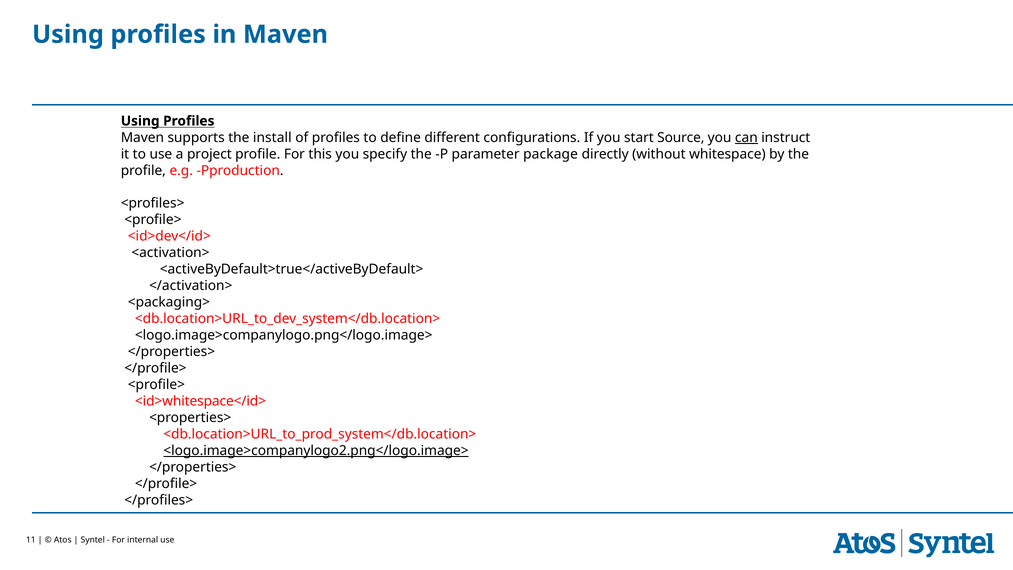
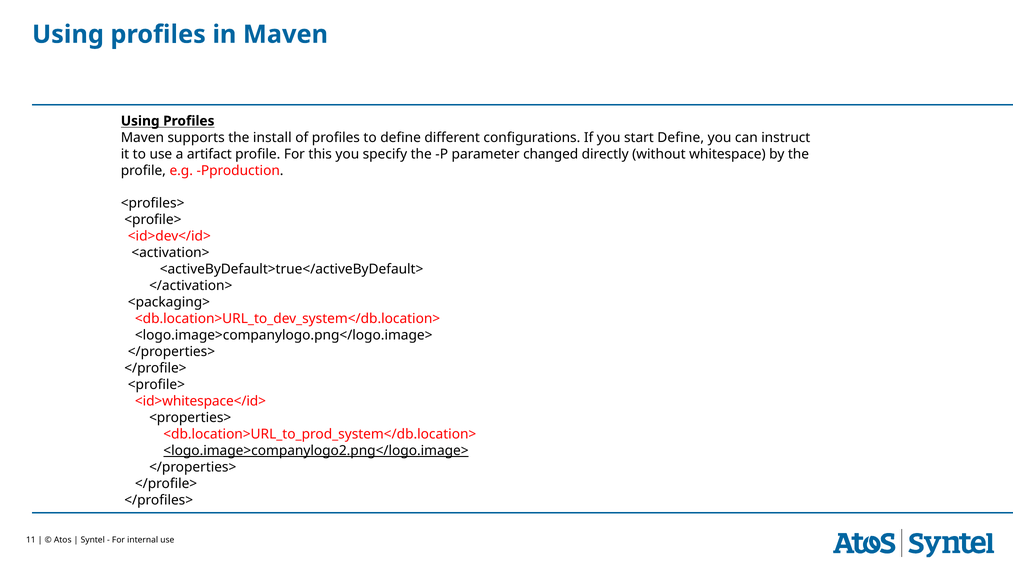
start Source: Source -> Define
can underline: present -> none
project: project -> artifact
package: package -> changed
